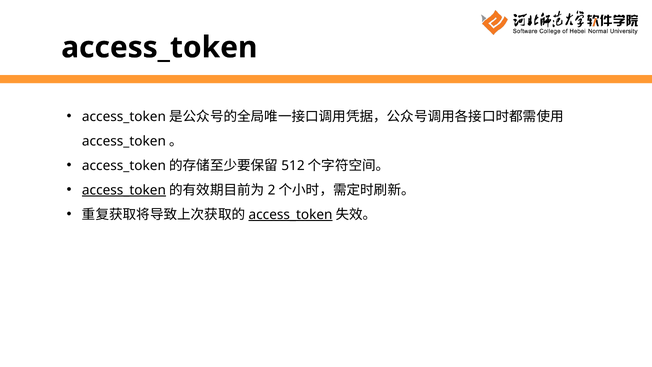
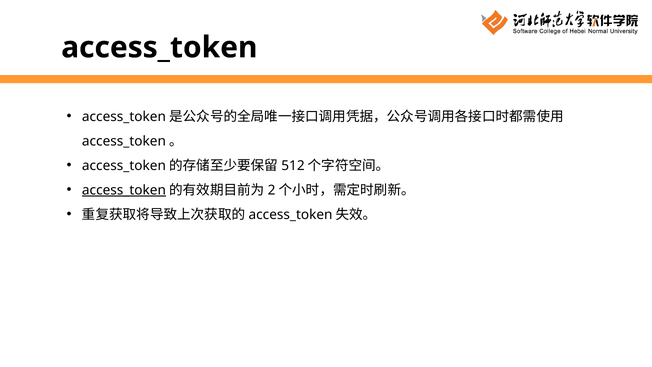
access_token at (291, 214) underline: present -> none
